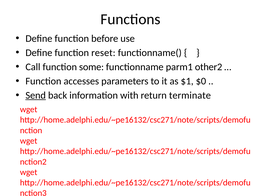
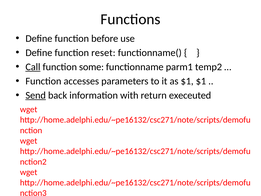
Call underline: none -> present
other2: other2 -> temp2
$1 $0: $0 -> $1
terminate: terminate -> execeuted
